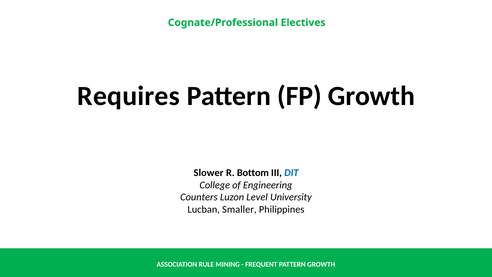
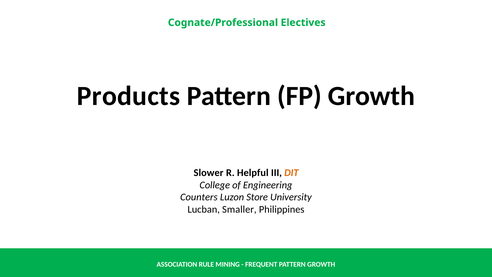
Requires: Requires -> Products
Bottom: Bottom -> Helpful
DIT colour: blue -> orange
Level: Level -> Store
